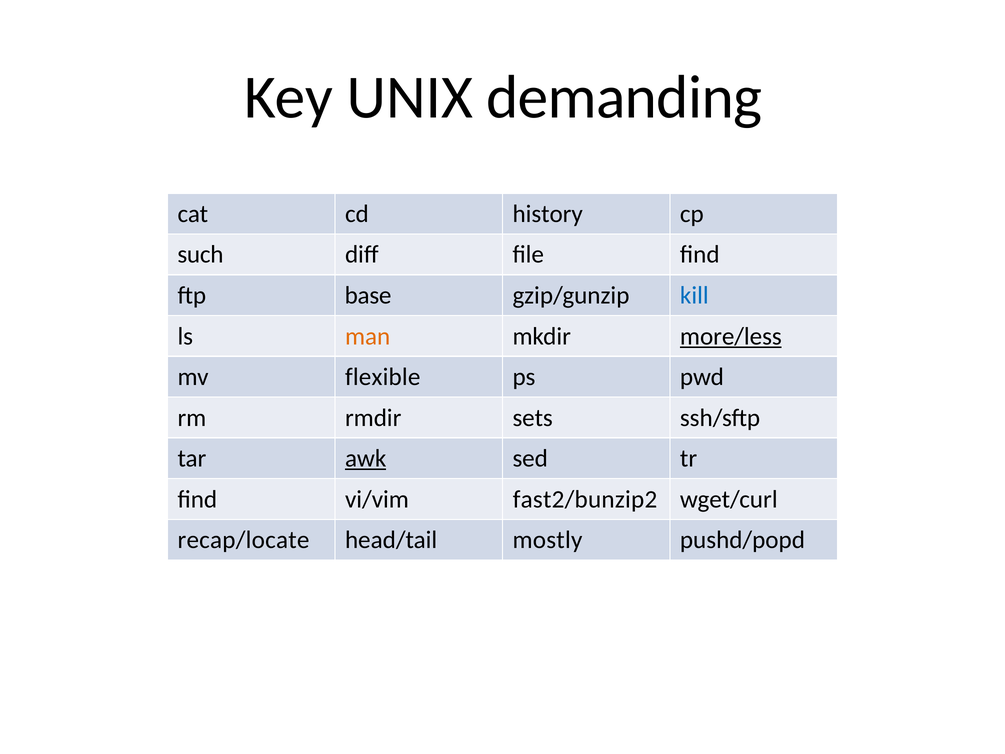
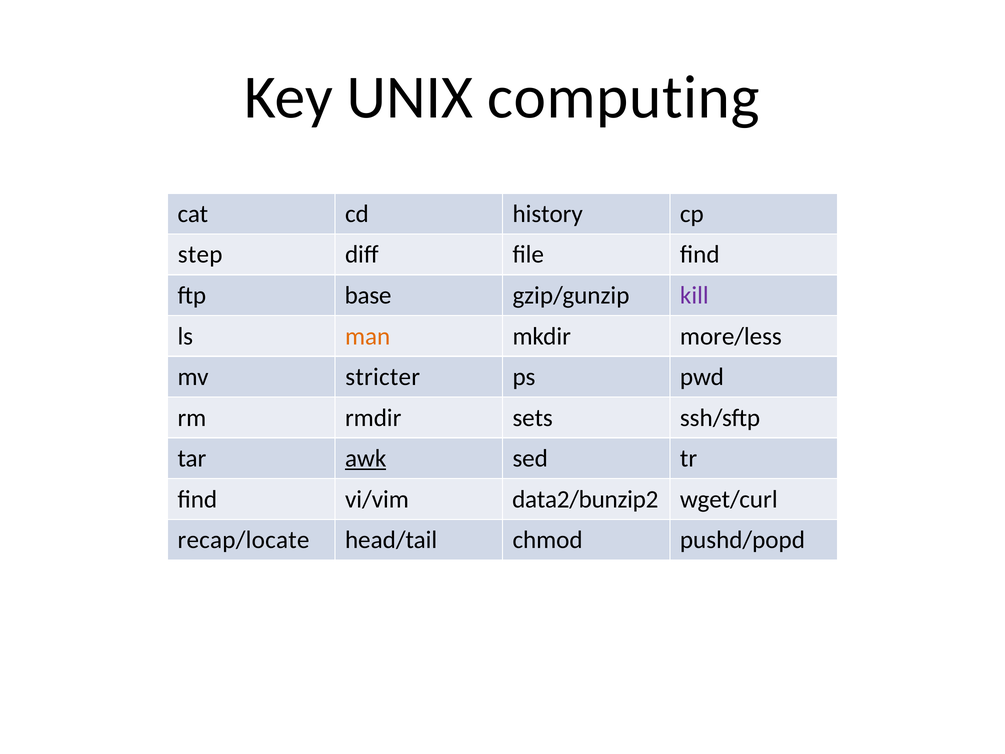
demanding: demanding -> computing
such: such -> step
kill colour: blue -> purple
more/less underline: present -> none
flexible: flexible -> stricter
fast2/bunzip2: fast2/bunzip2 -> data2/bunzip2
mostly: mostly -> chmod
